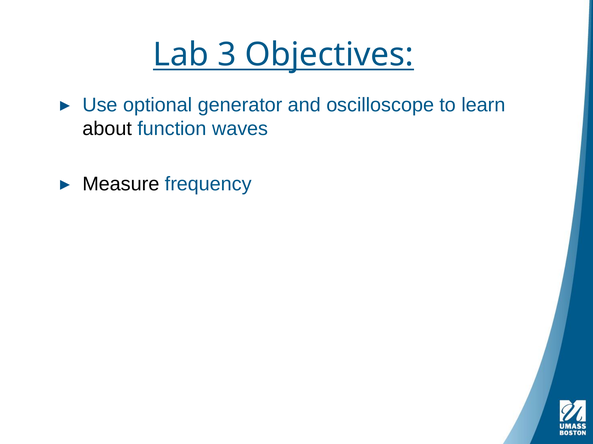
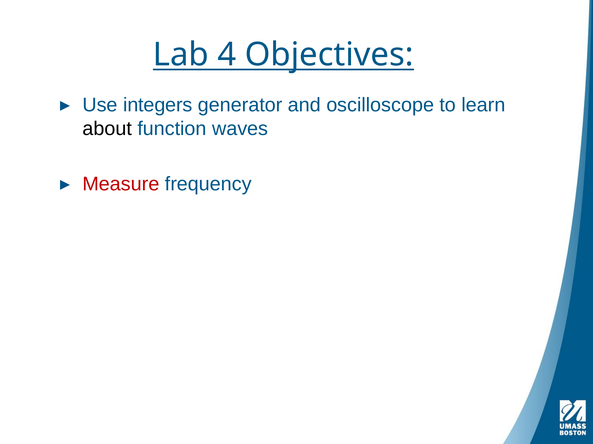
3: 3 -> 4
optional: optional -> integers
Measure colour: black -> red
